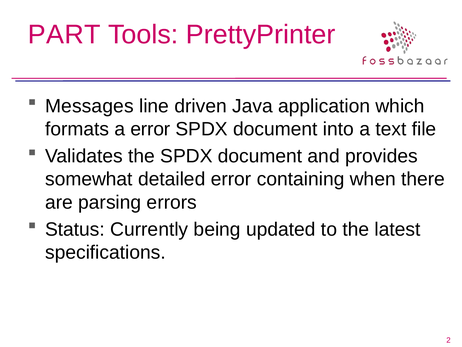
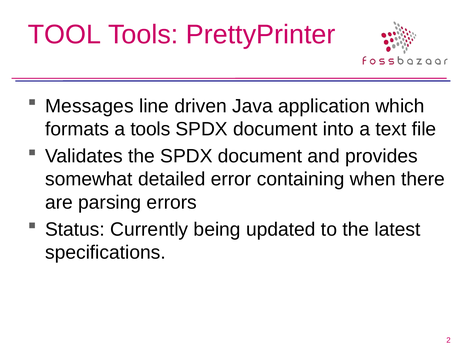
PART: PART -> TOOL
a error: error -> tools
